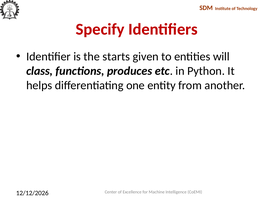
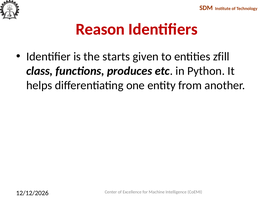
Specify: Specify -> Reason
will: will -> zfill
